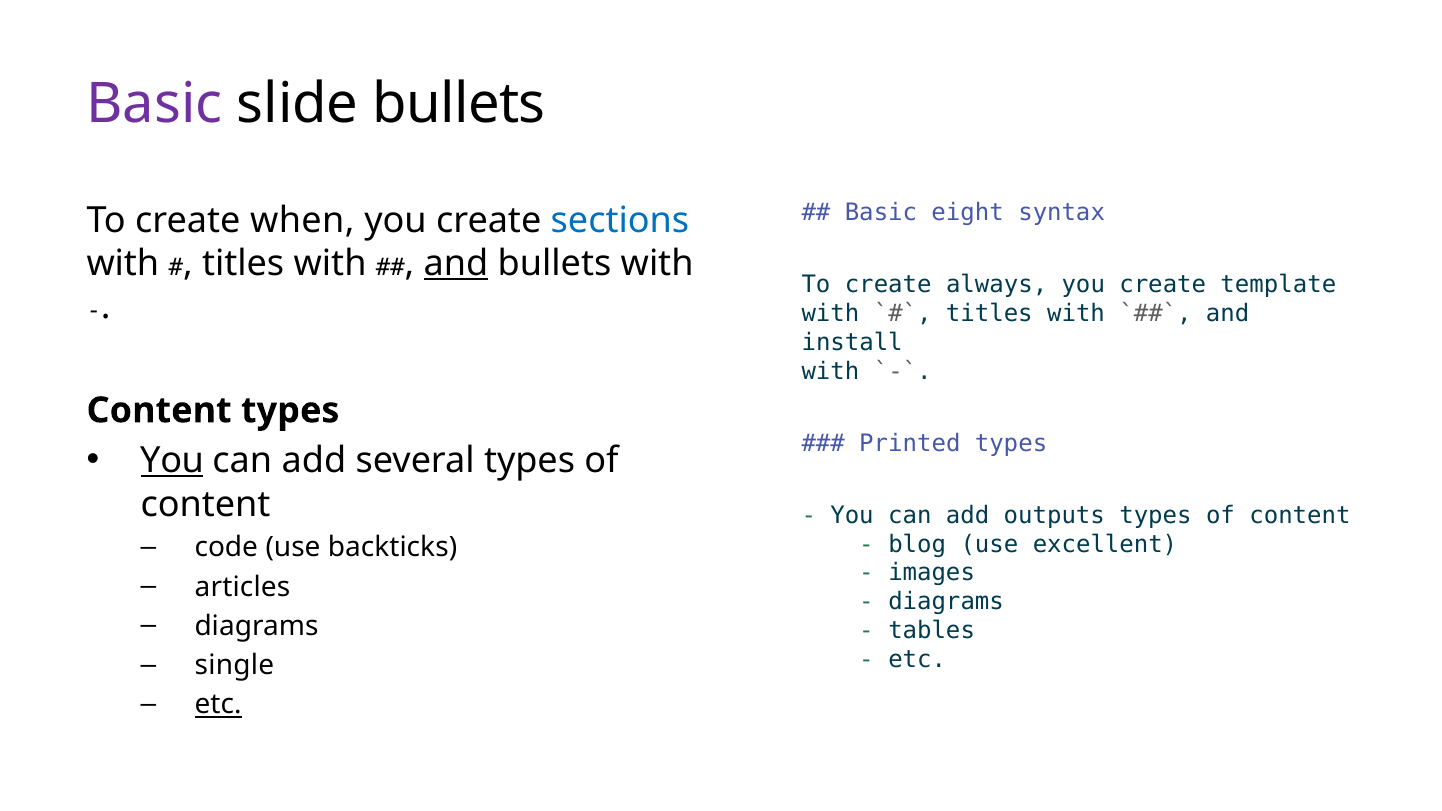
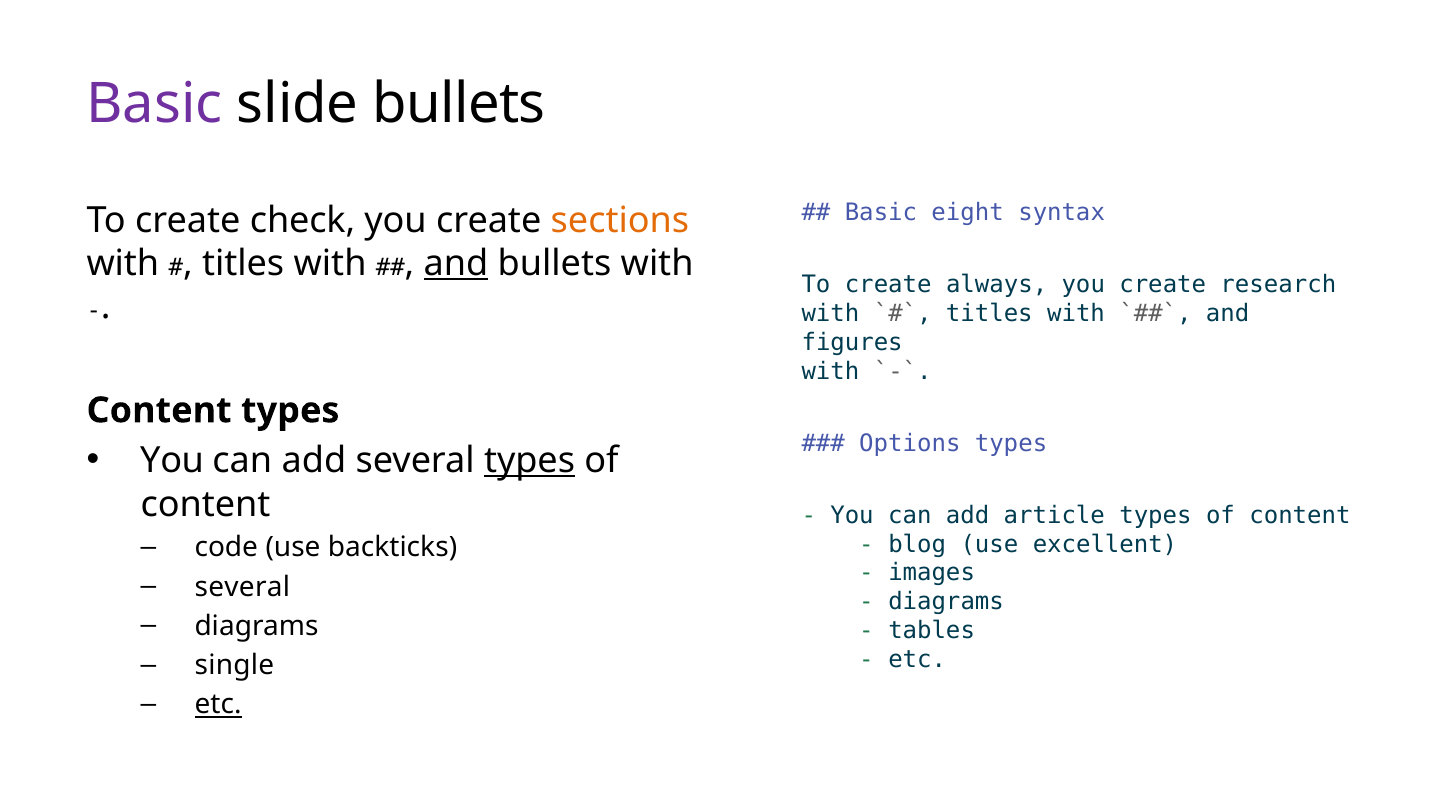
when: when -> check
sections colour: blue -> orange
template: template -> research
install: install -> figures
Printed: Printed -> Options
You at (172, 461) underline: present -> none
types at (530, 461) underline: none -> present
outputs: outputs -> article
articles at (242, 587): articles -> several
